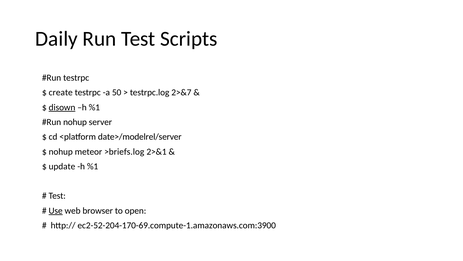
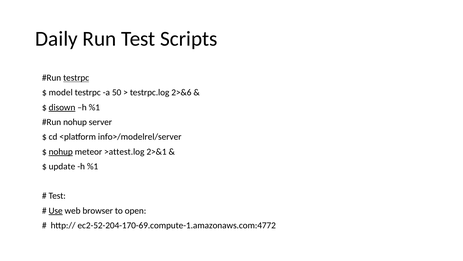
testrpc at (76, 78) underline: none -> present
create: create -> model
2>&7: 2>&7 -> 2>&6
date>/modelrel/server: date>/modelrel/server -> info>/modelrel/server
nohup at (61, 151) underline: none -> present
>briefs.log: >briefs.log -> >attest.log
ec2-52-204-170-69.compute-1.amazonaws.com:3900: ec2-52-204-170-69.compute-1.amazonaws.com:3900 -> ec2-52-204-170-69.compute-1.amazonaws.com:4772
